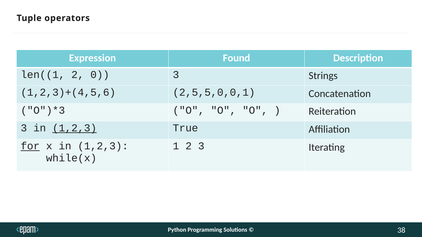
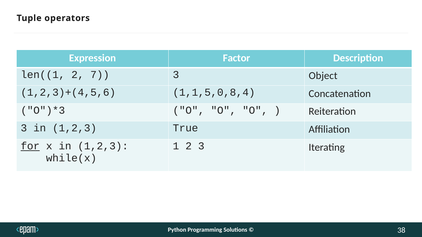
Found: Found -> Factor
0: 0 -> 7
Strings: Strings -> Object
2,5,5,0,0,1: 2,5,5,0,0,1 -> 1,1,5,0,8,4
1,2,3 at (75, 128) underline: present -> none
